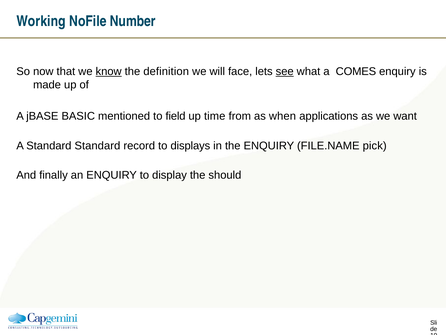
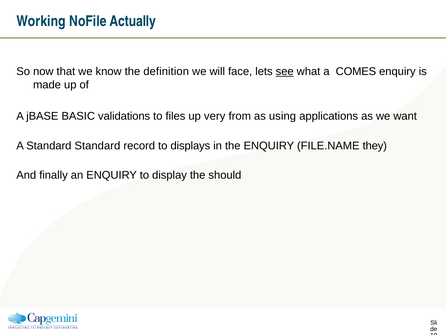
Number: Number -> Actually
know underline: present -> none
mentioned: mentioned -> validations
field: field -> files
time: time -> very
when: when -> using
pick: pick -> they
